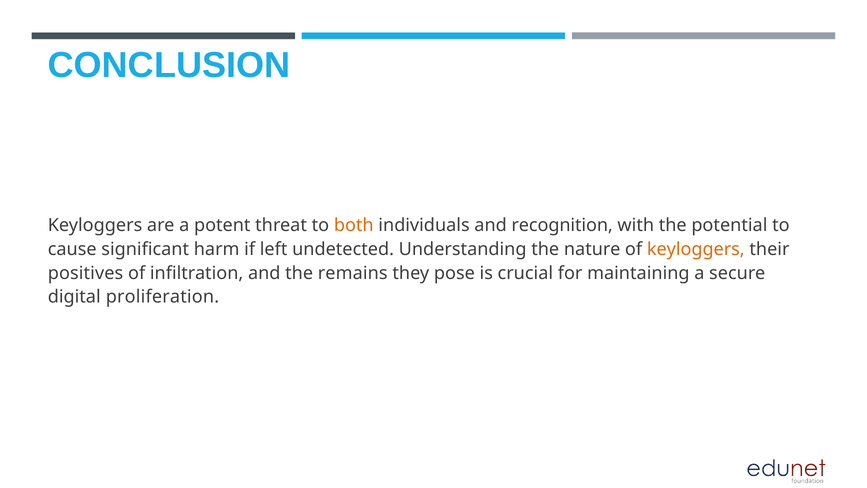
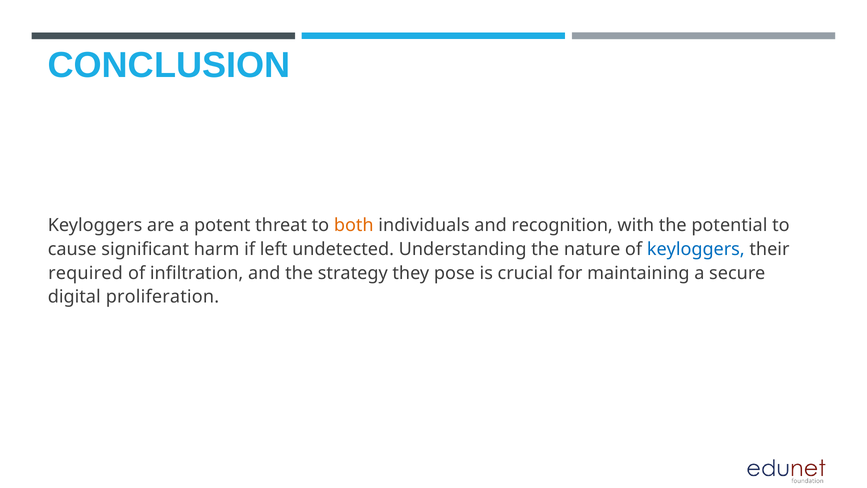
keyloggers at (696, 249) colour: orange -> blue
positives: positives -> required
remains: remains -> strategy
